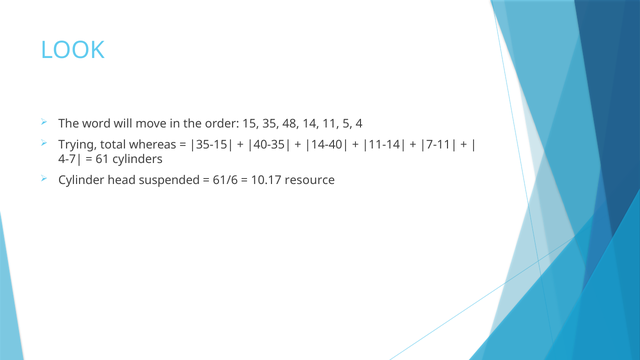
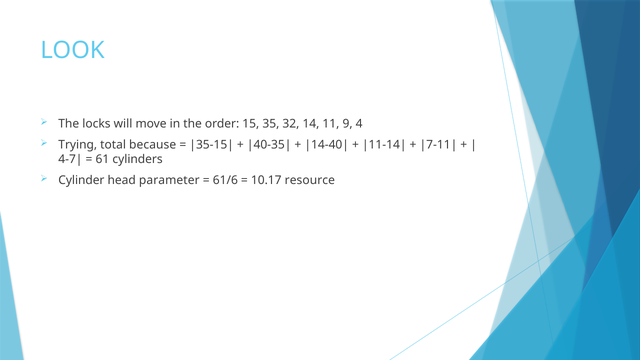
word: word -> locks
48: 48 -> 32
5: 5 -> 9
whereas: whereas -> because
suspended: suspended -> parameter
